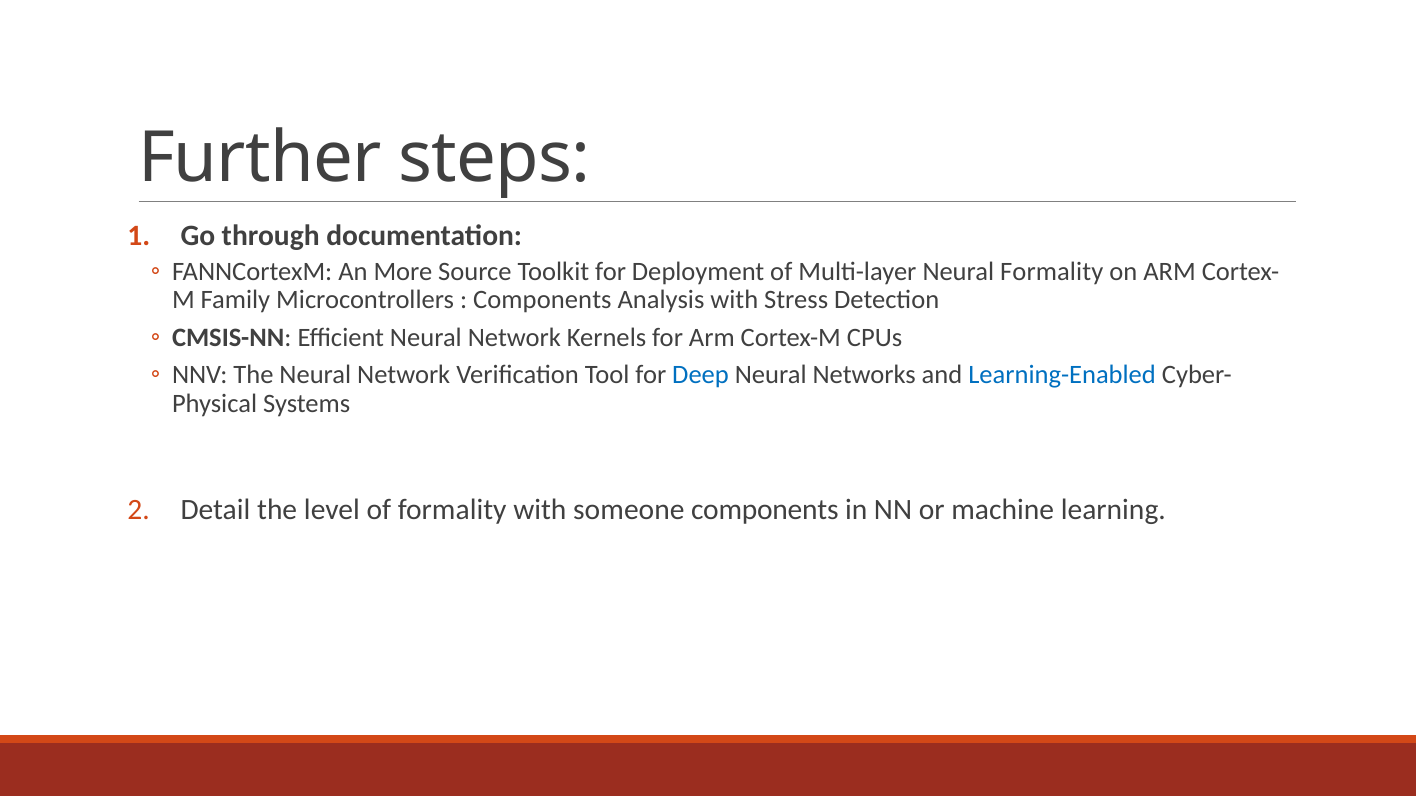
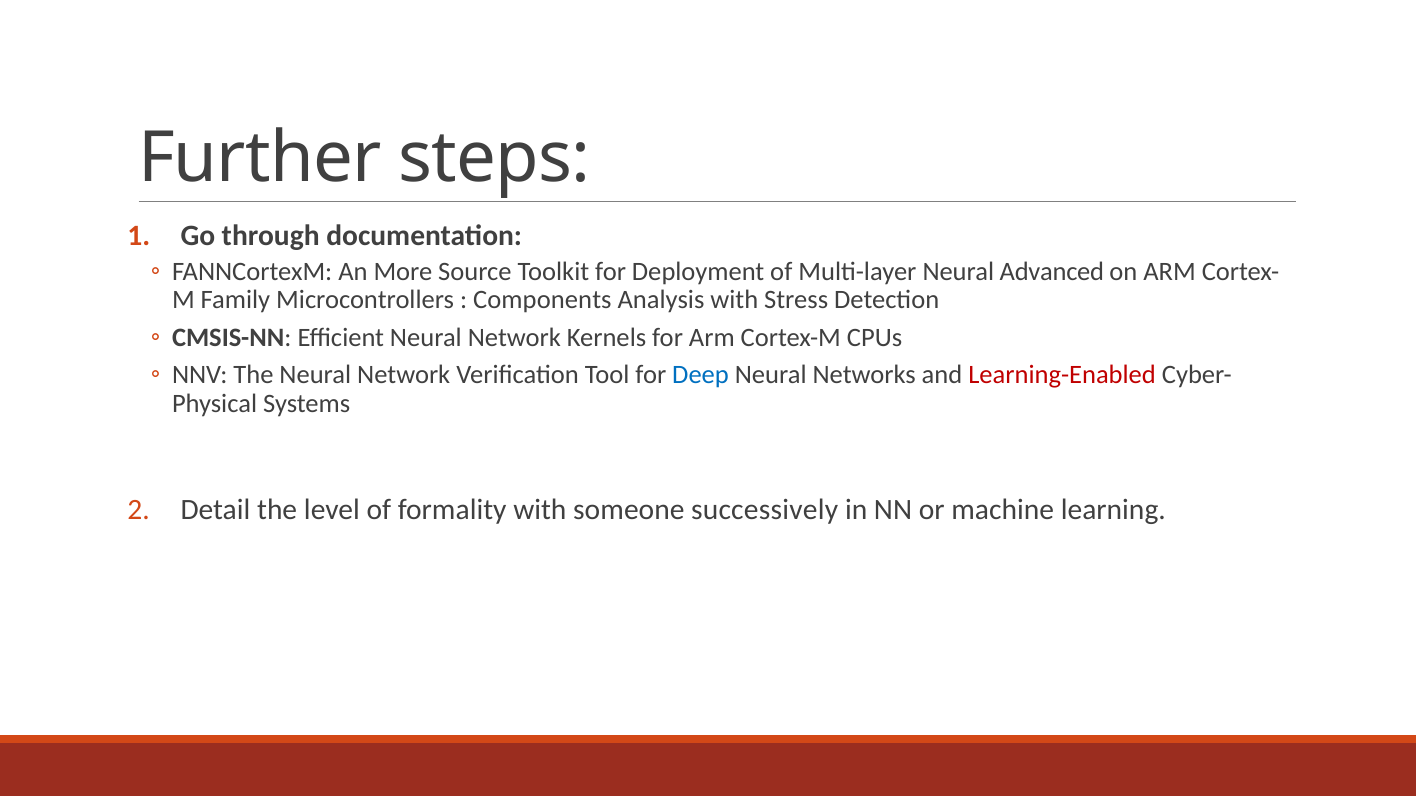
Neural Formality: Formality -> Advanced
Learning-Enabled colour: blue -> red
someone components: components -> successively
